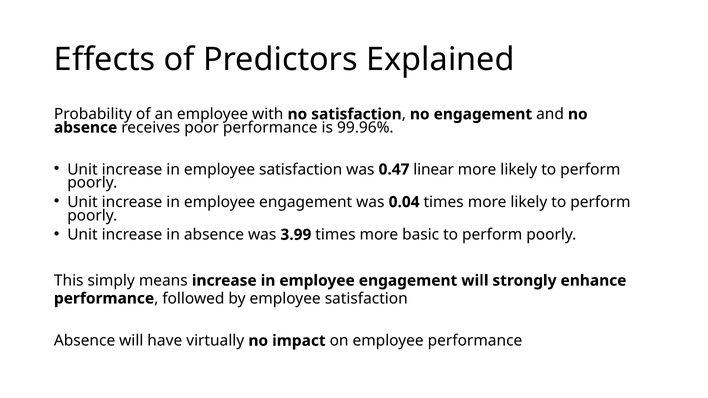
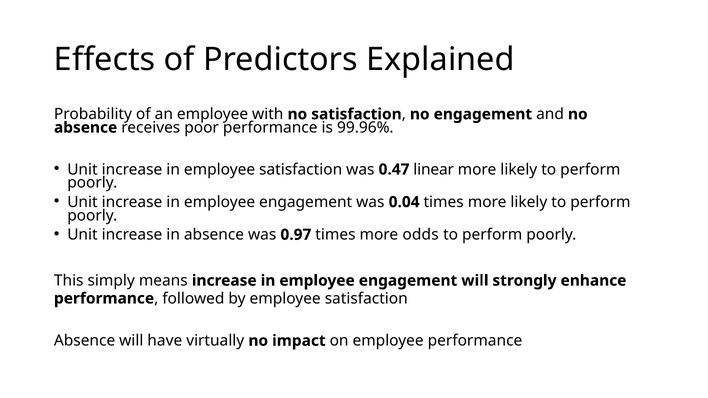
3.99: 3.99 -> 0.97
basic: basic -> odds
